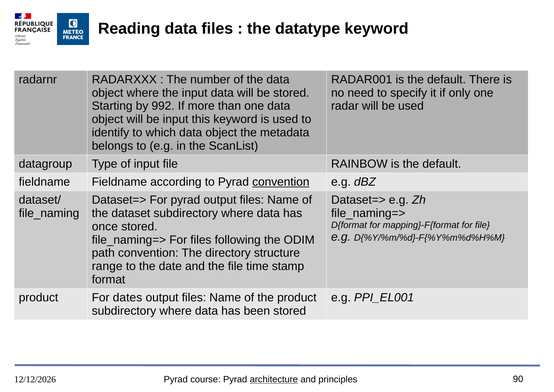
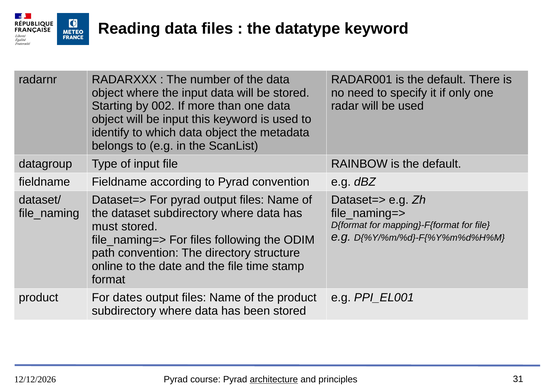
992: 992 -> 002
convention at (281, 182) underline: present -> none
once: once -> must
range: range -> online
90: 90 -> 31
